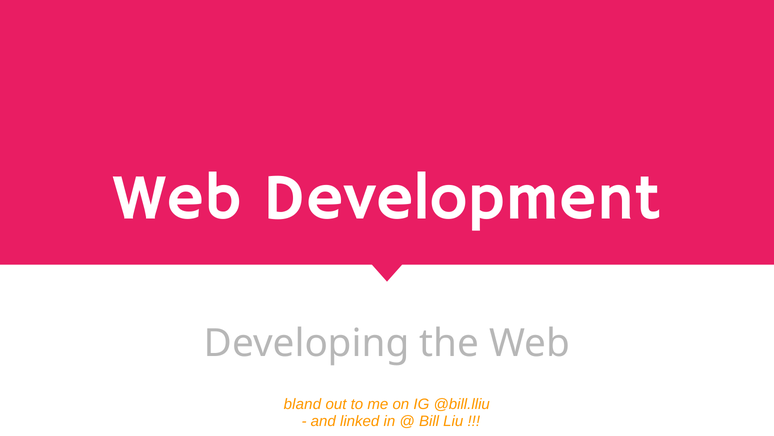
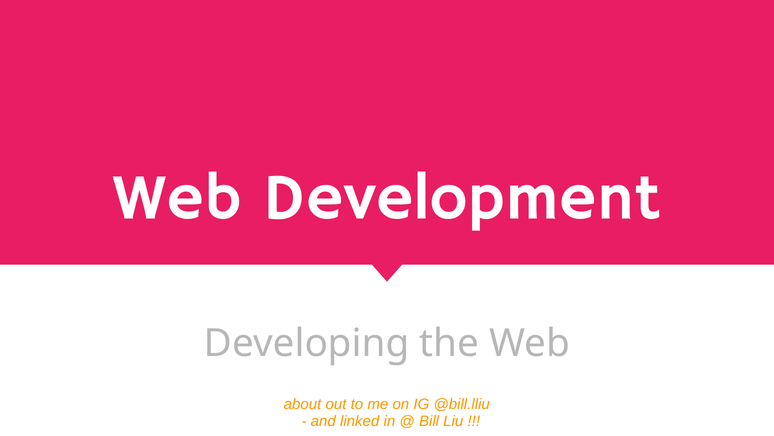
bland: bland -> about
